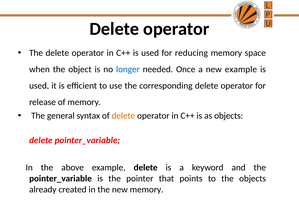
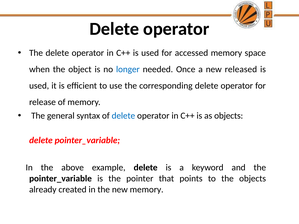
reducing: reducing -> accessed
new example: example -> released
delete at (123, 116) colour: orange -> blue
